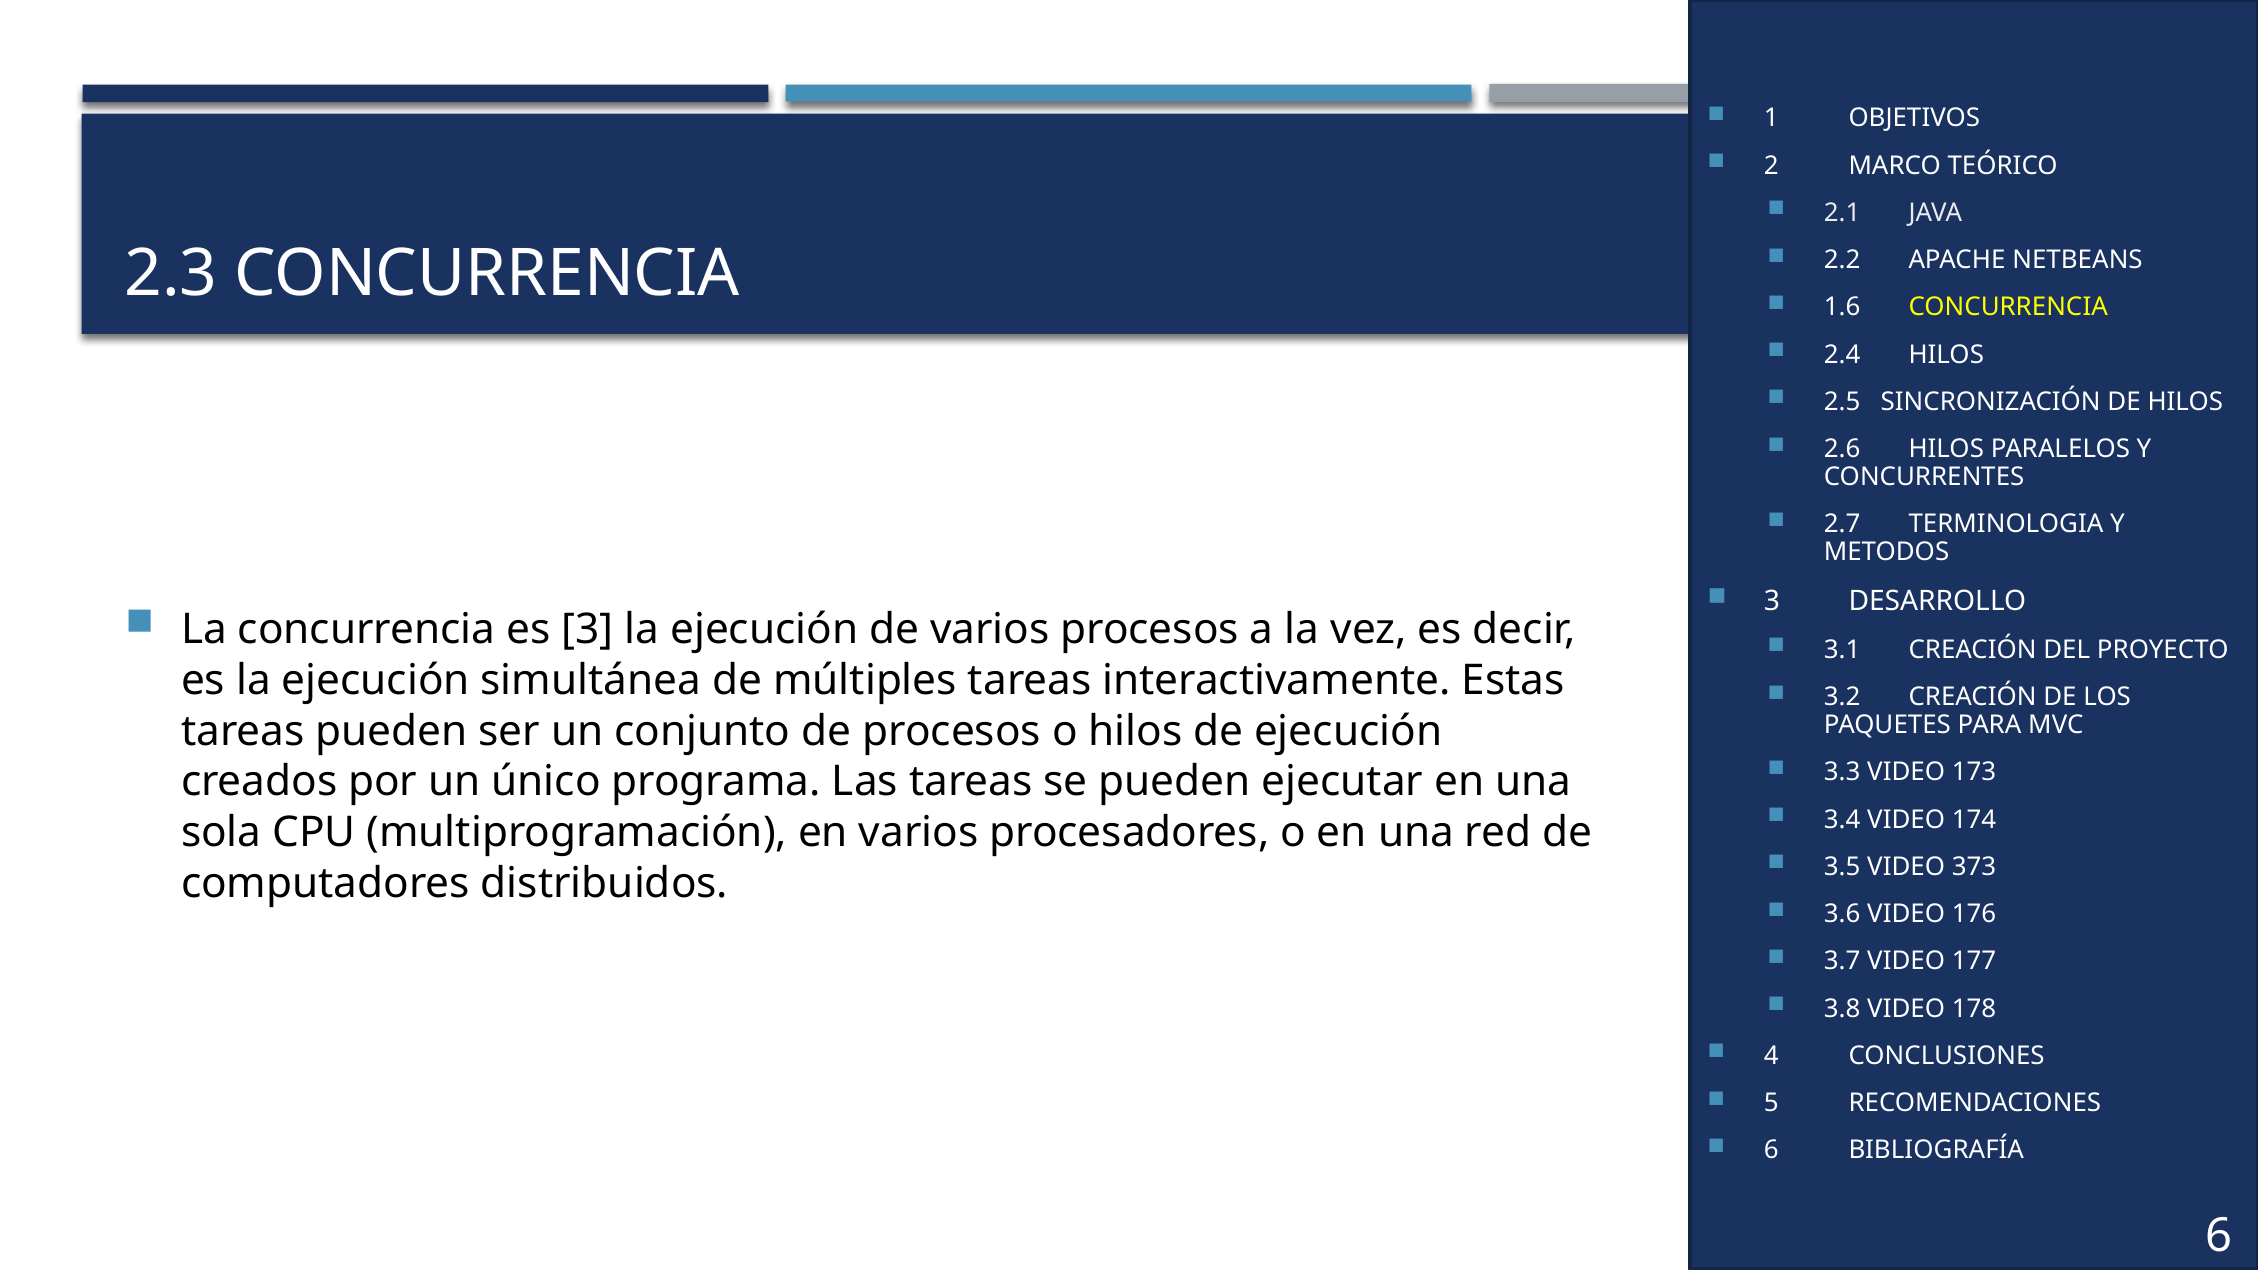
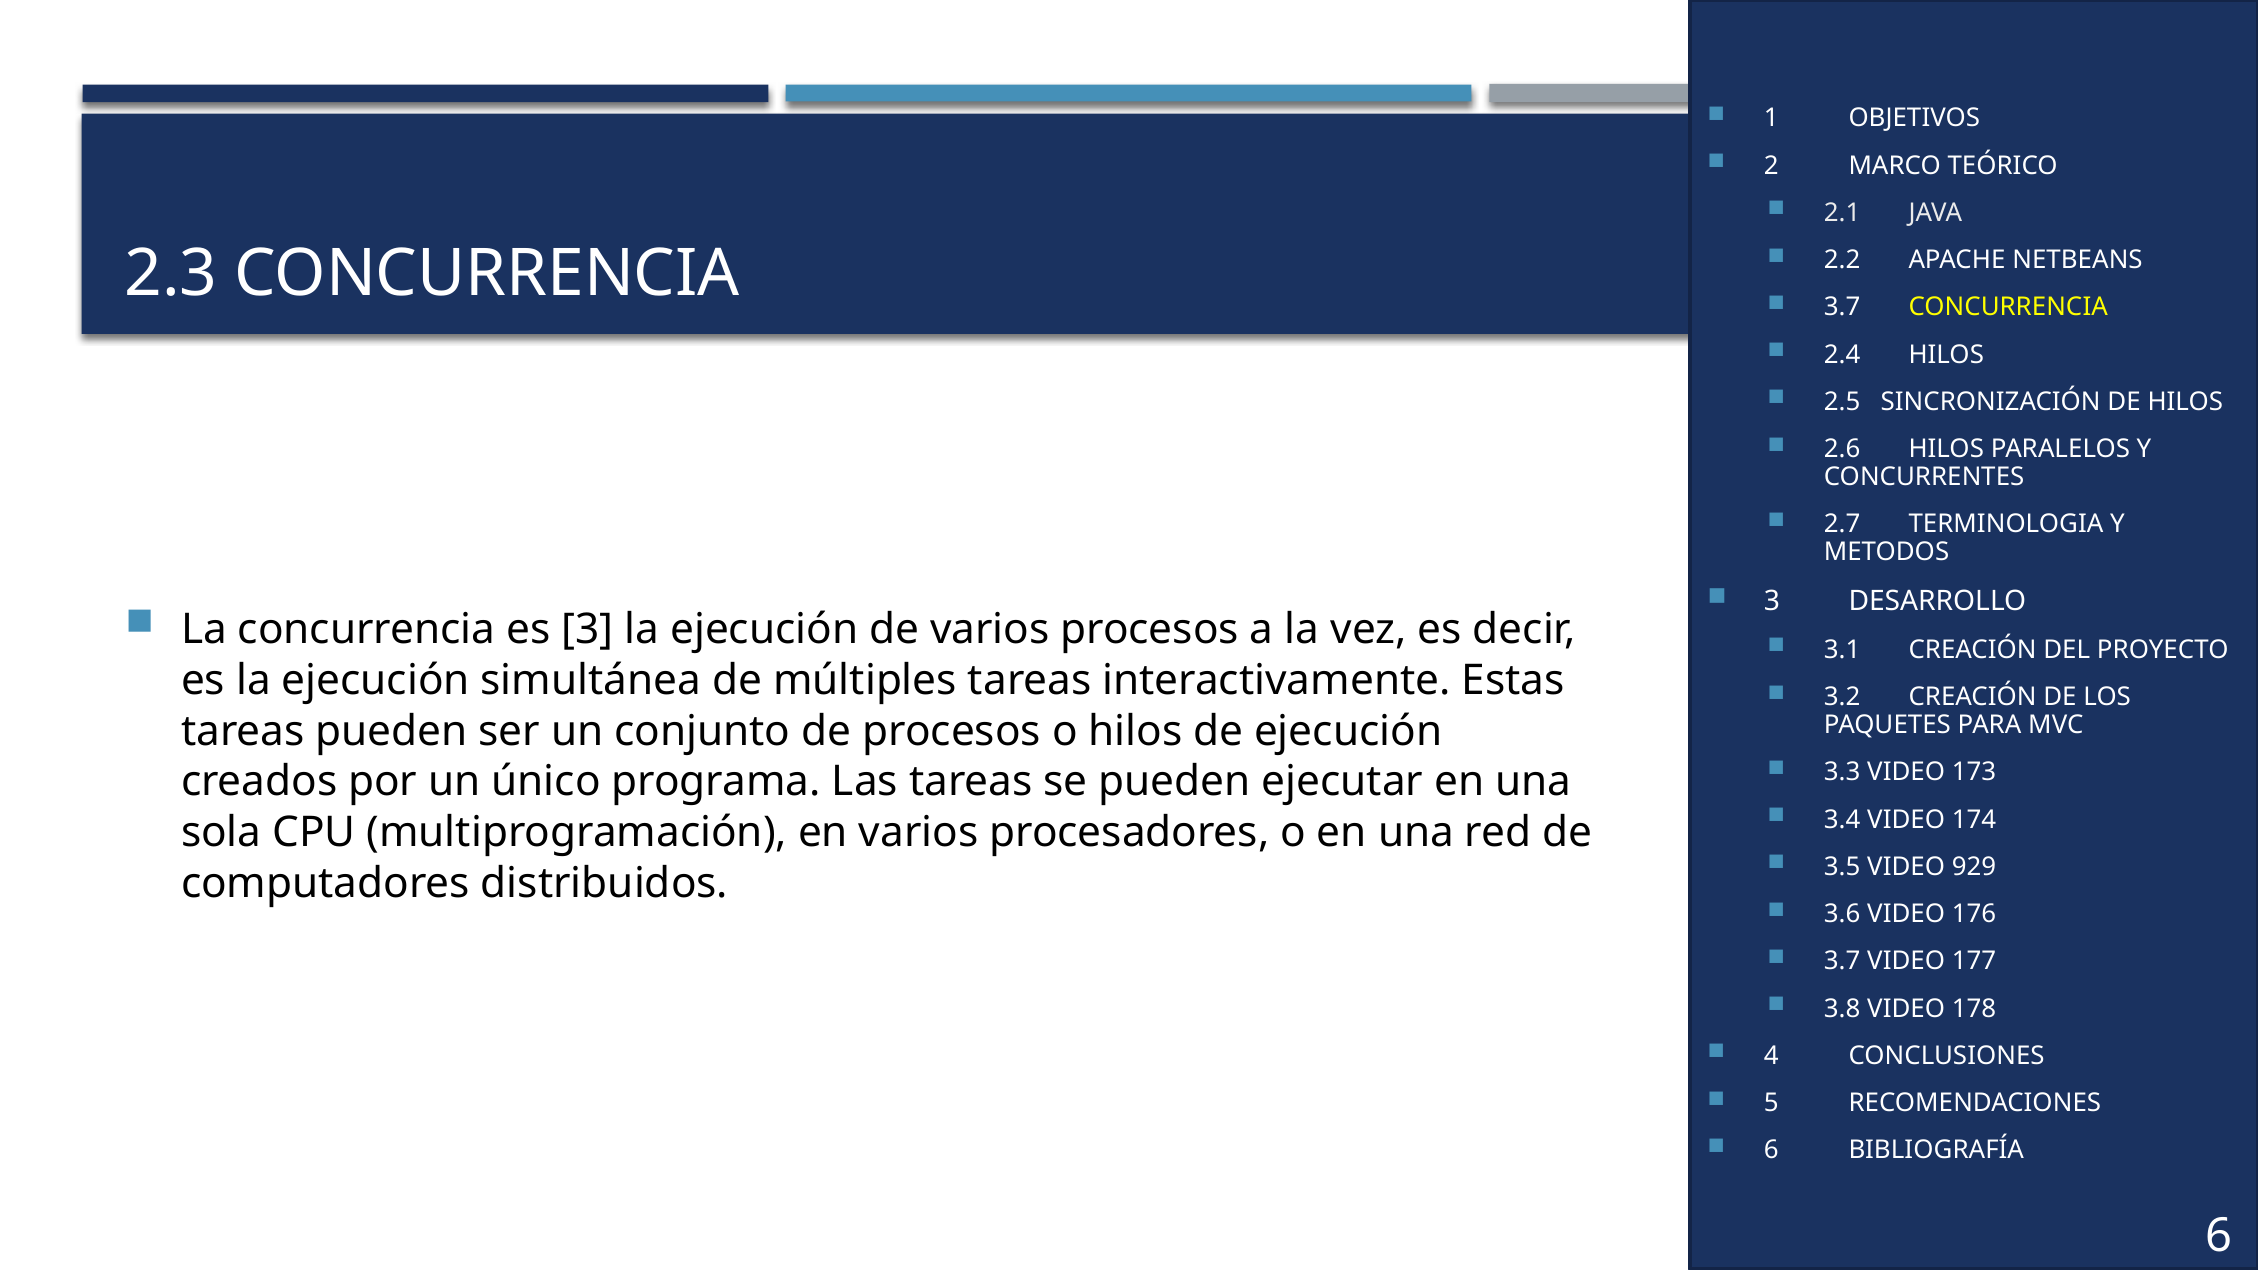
1.6 at (1842, 307): 1.6 -> 3.7
373: 373 -> 929
